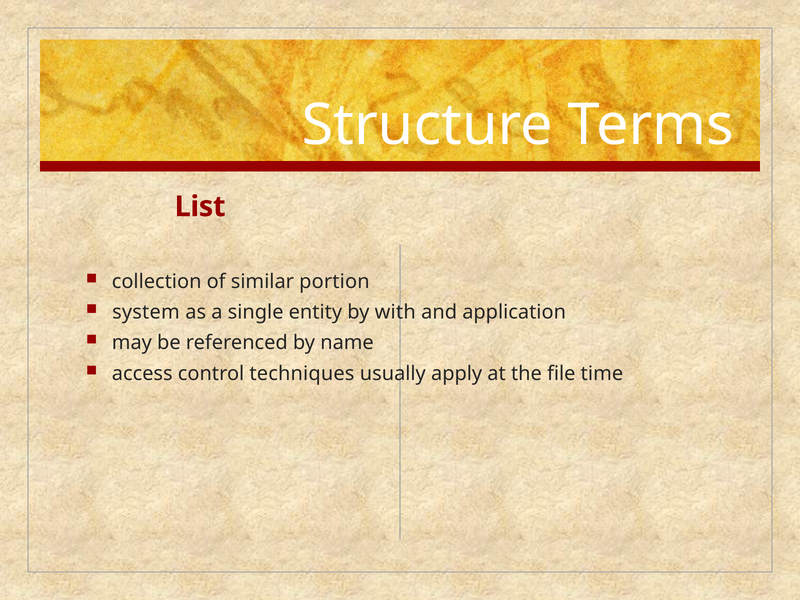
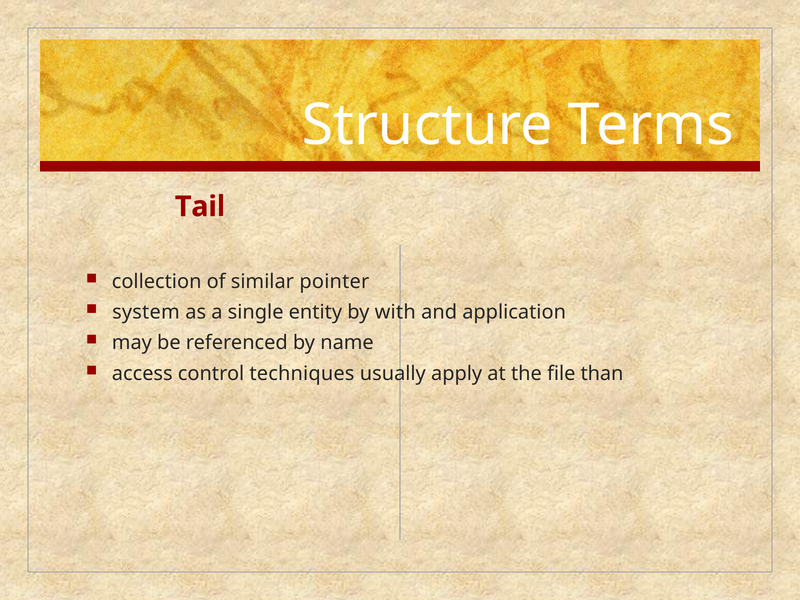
List: List -> Tail
portion: portion -> pointer
time: time -> than
